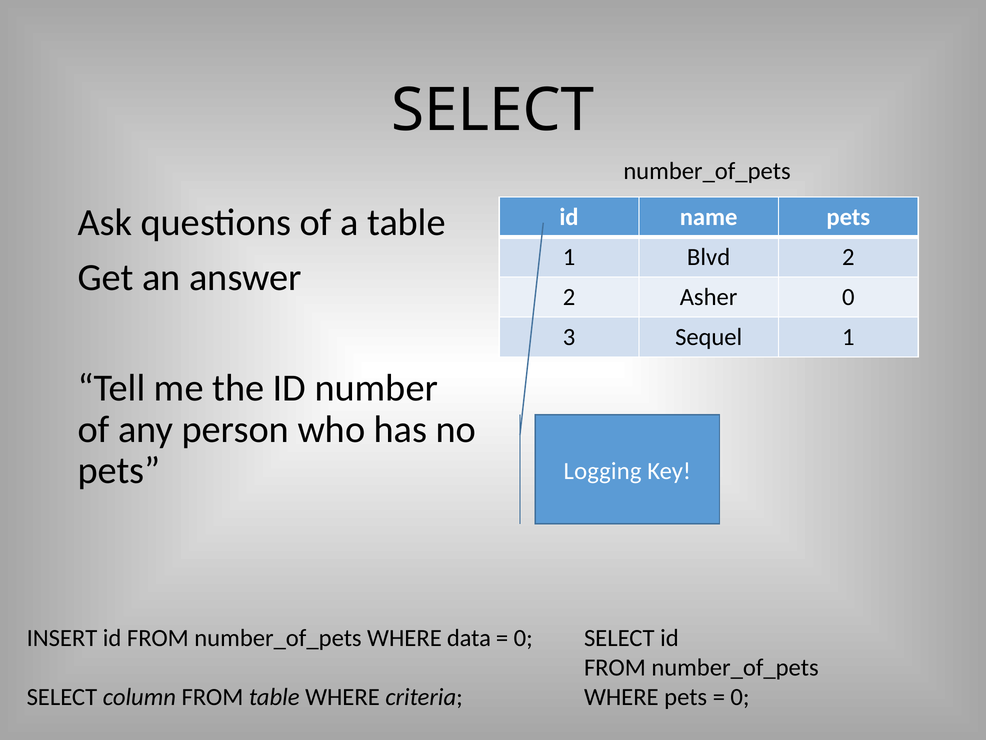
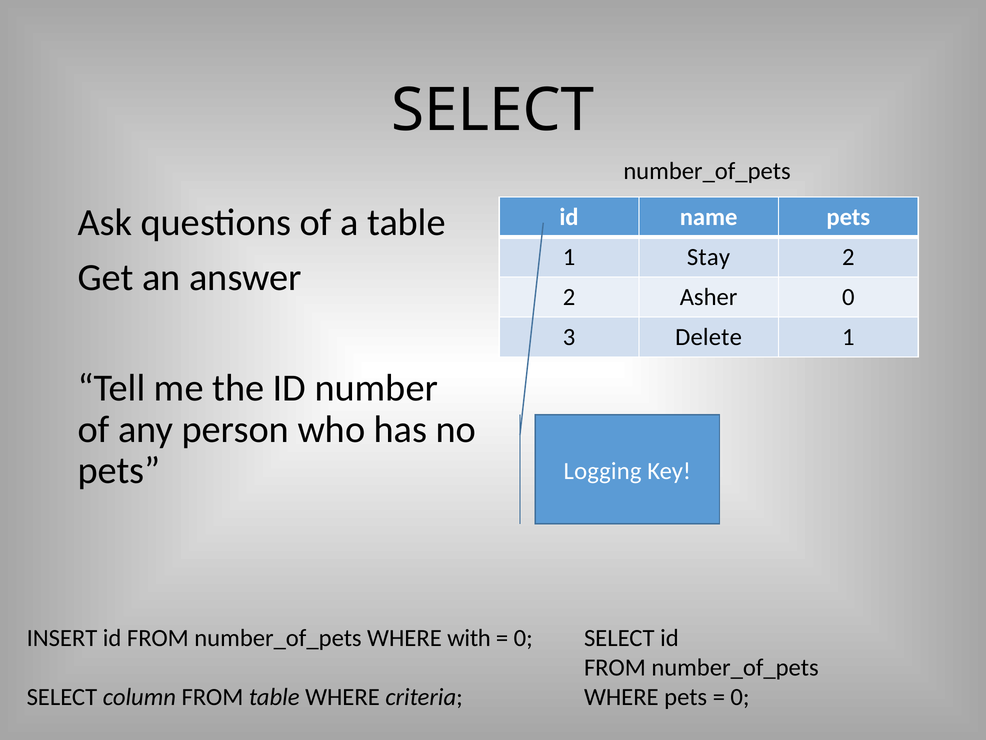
Blvd: Blvd -> Stay
Sequel: Sequel -> Delete
data: data -> with
